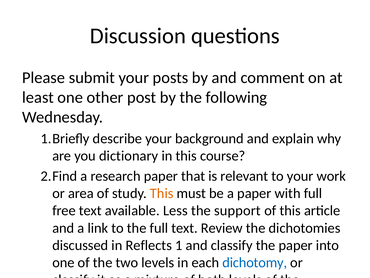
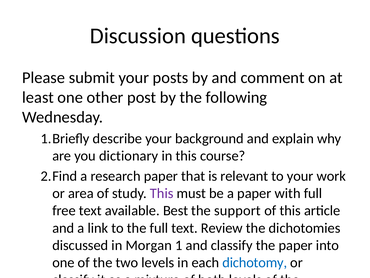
This at (162, 193) colour: orange -> purple
Less: Less -> Best
Reflects: Reflects -> Morgan
